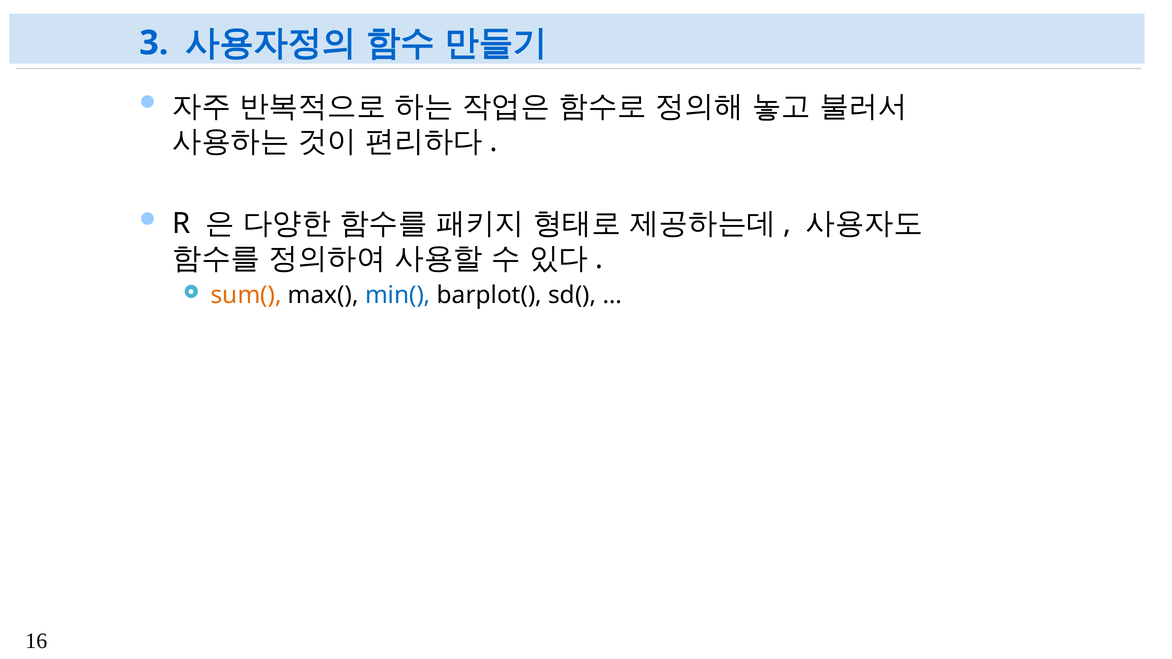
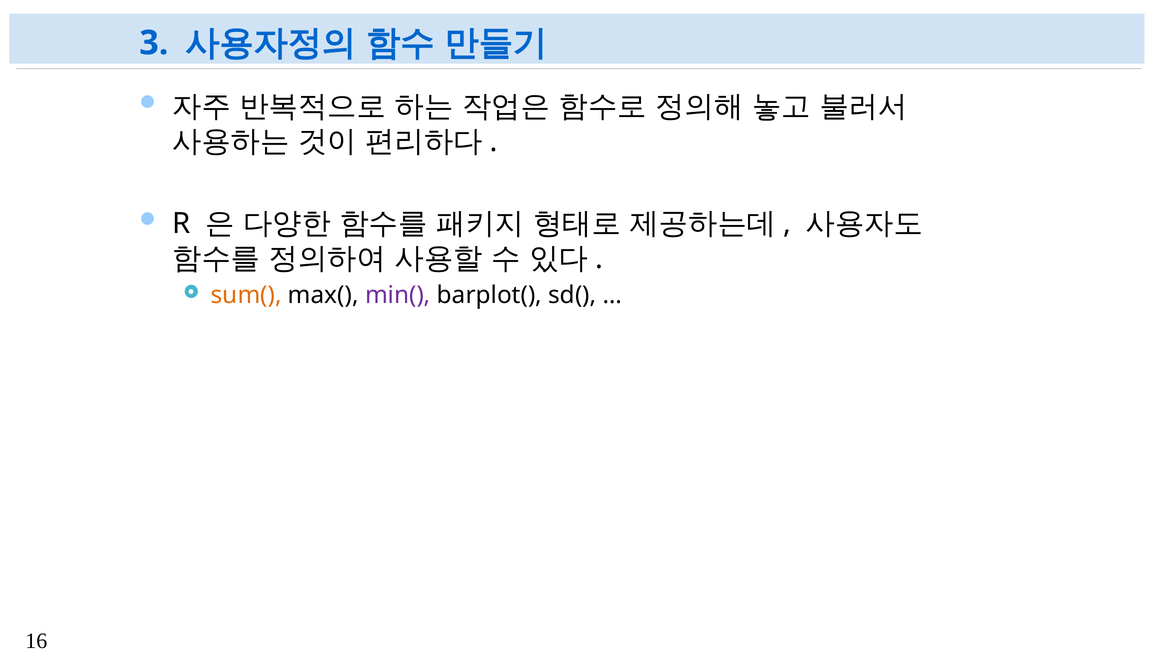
min( colour: blue -> purple
